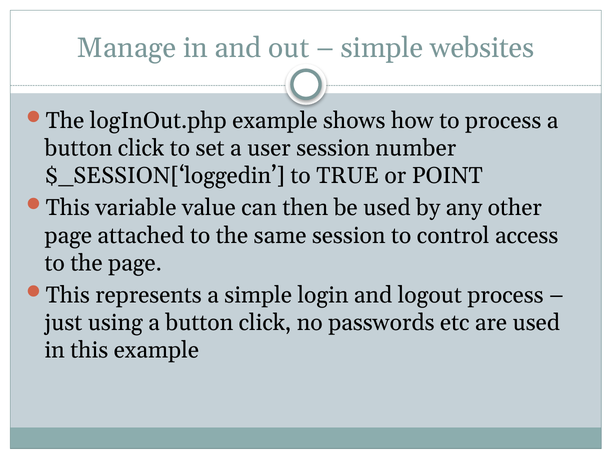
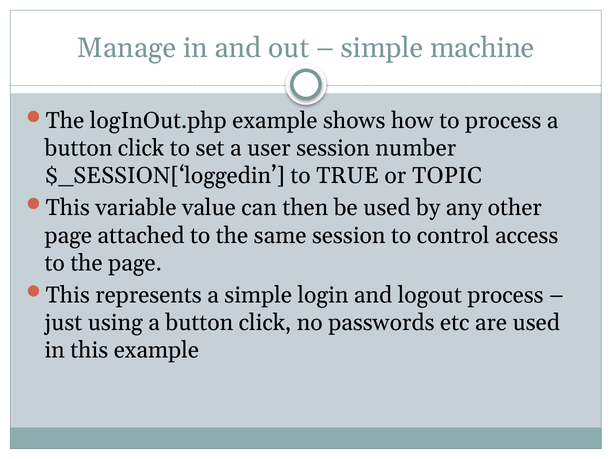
websites: websites -> machine
POINT: POINT -> TOPIC
